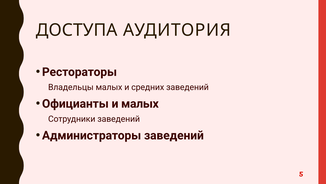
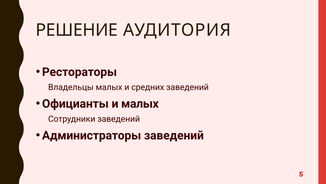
ДОСТУПА: ДОСТУПА -> РЕШЕНИЕ
